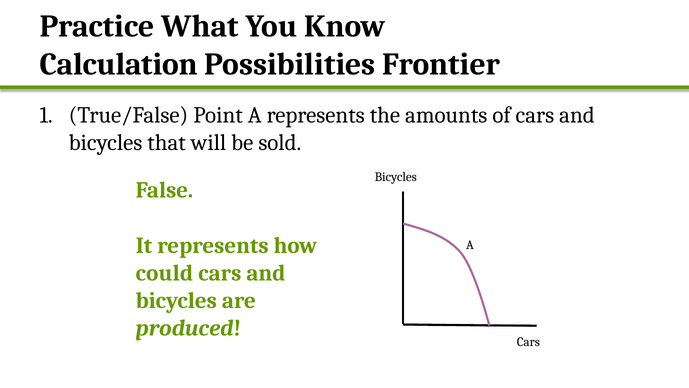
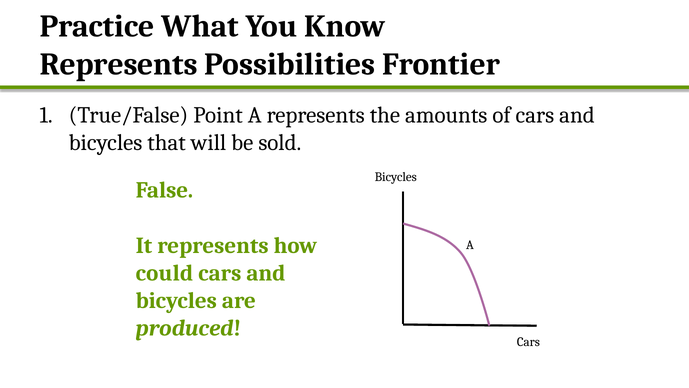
Calculation at (119, 64): Calculation -> Represents
